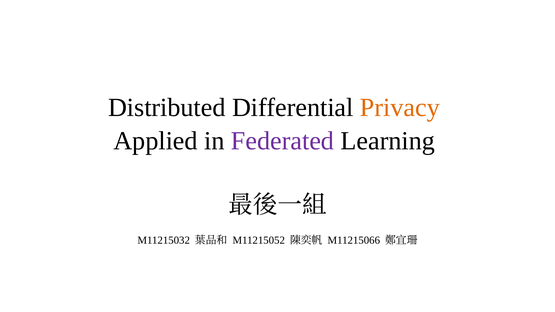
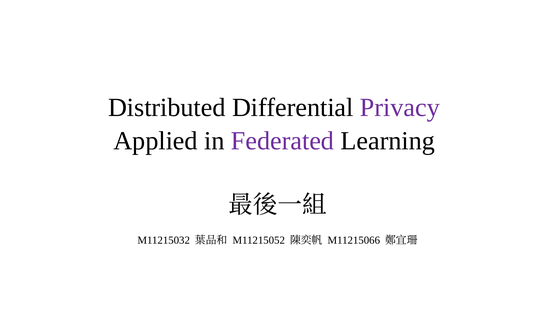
Privacy colour: orange -> purple
